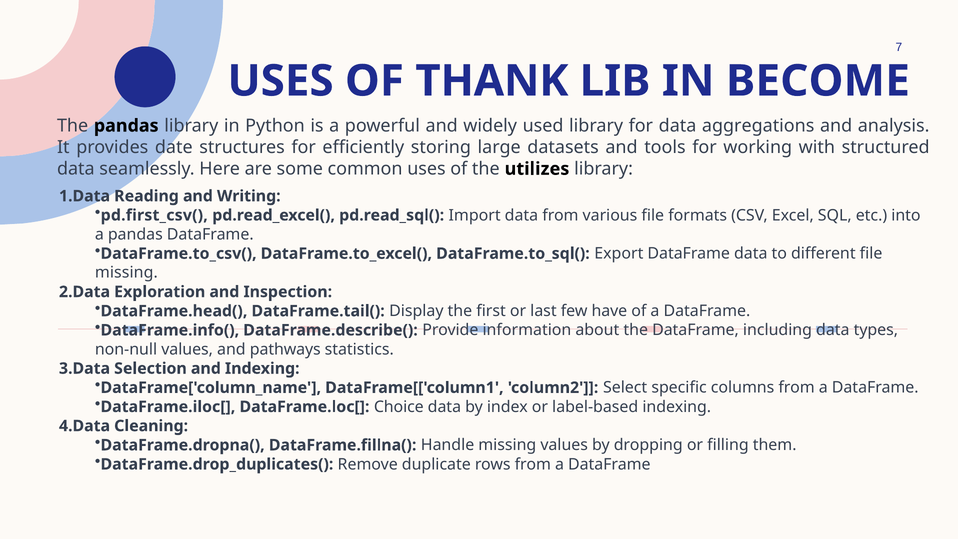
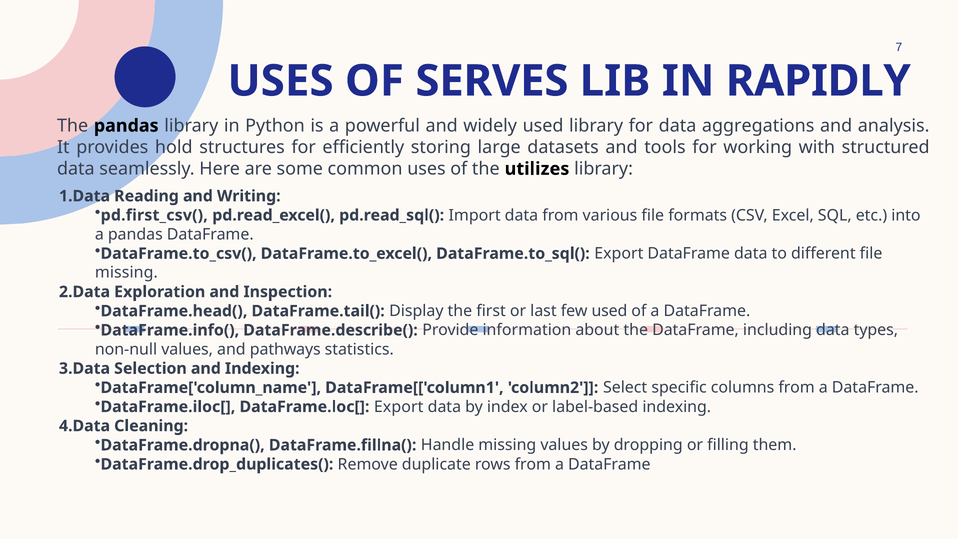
THANK: THANK -> SERVES
BECOME: BECOME -> RAPIDLY
date: date -> hold
few have: have -> used
DataFrame.loc[ Choice: Choice -> Export
